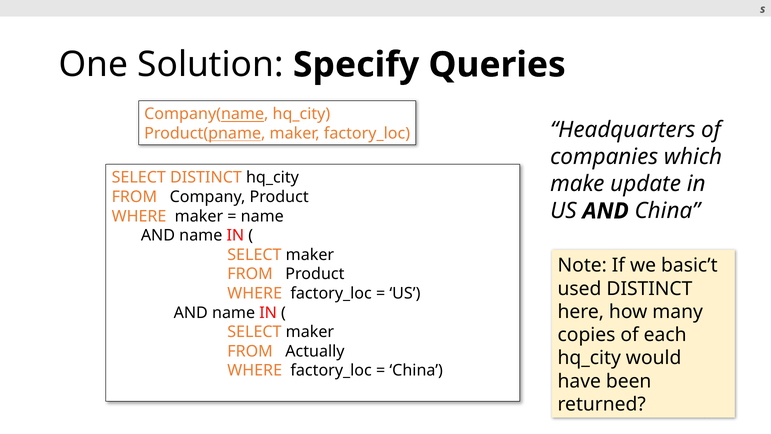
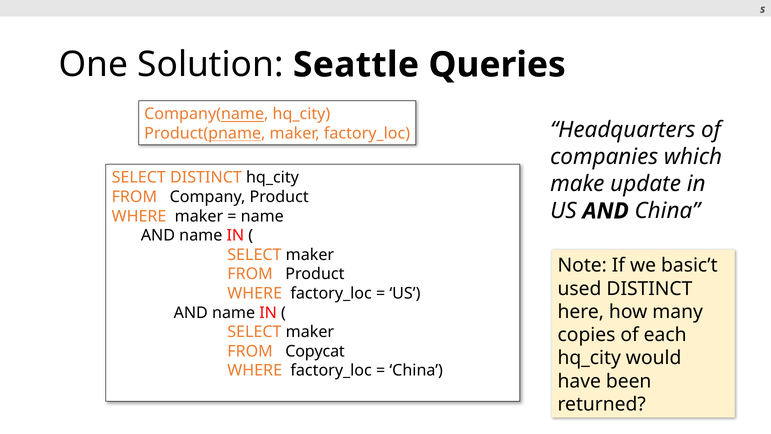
Specify: Specify -> Seattle
Actually: Actually -> Copycat
